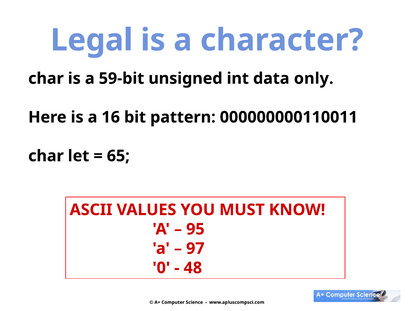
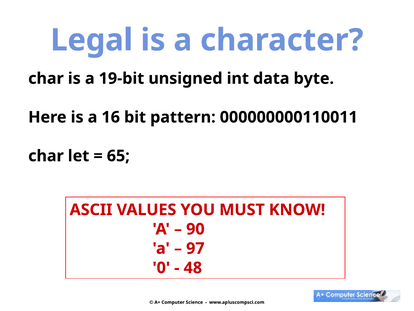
59-bit: 59-bit -> 19-bit
only: only -> byte
95: 95 -> 90
